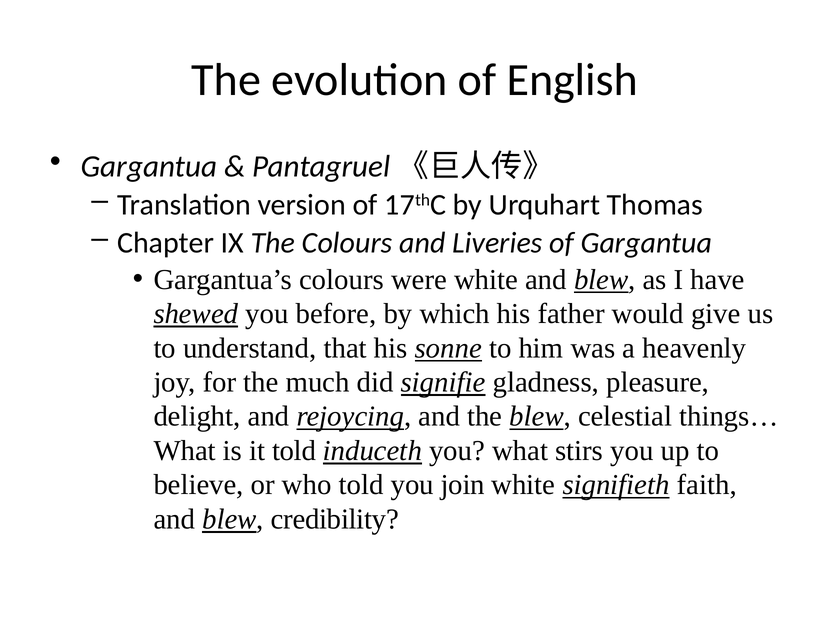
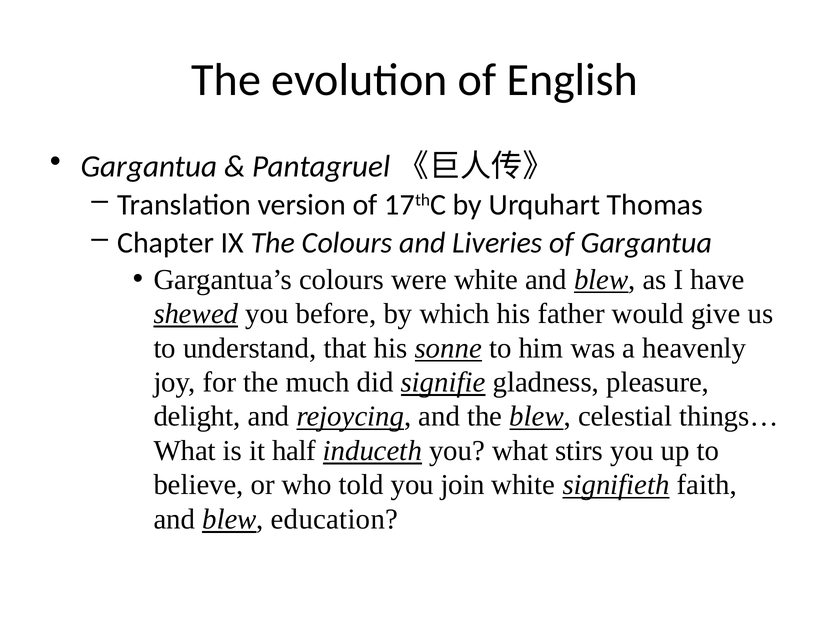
it told: told -> half
credibility: credibility -> education
